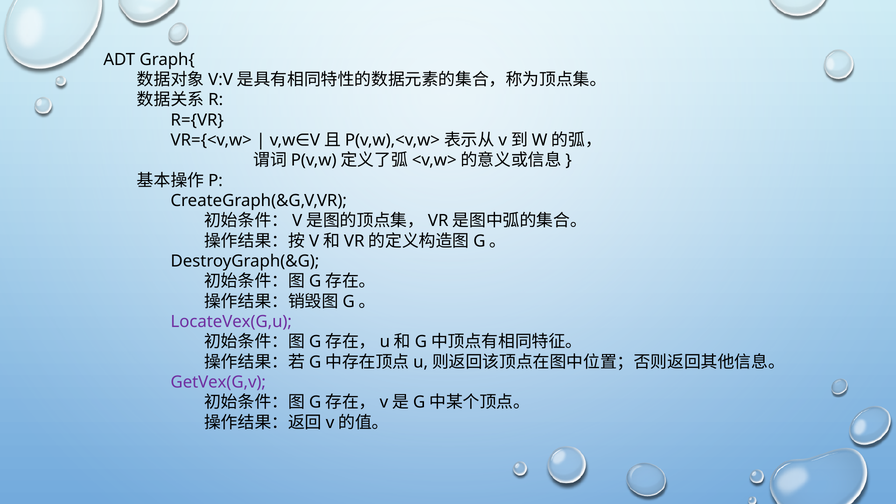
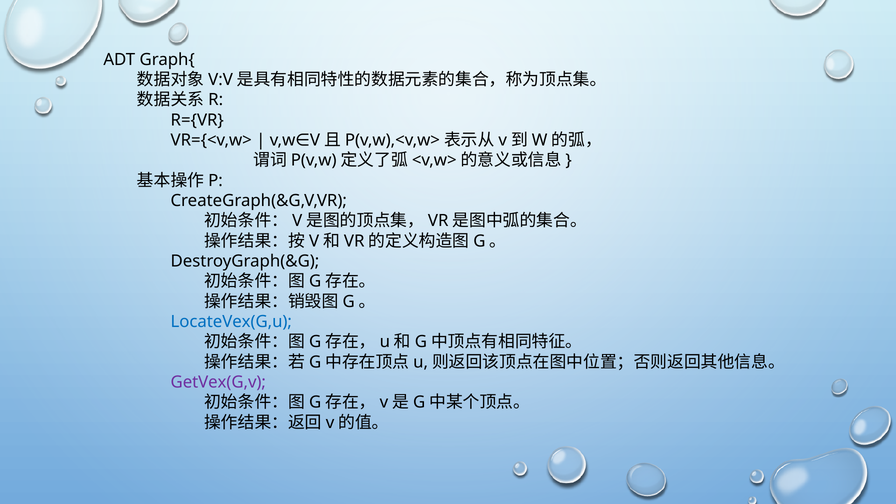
LocateVex(G,u colour: purple -> blue
